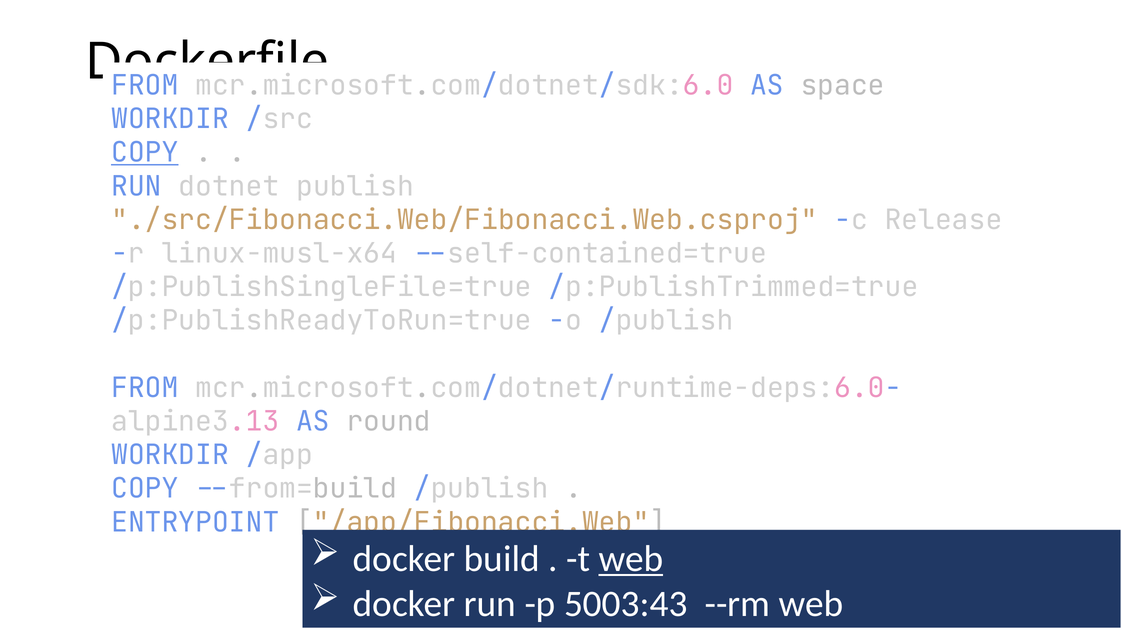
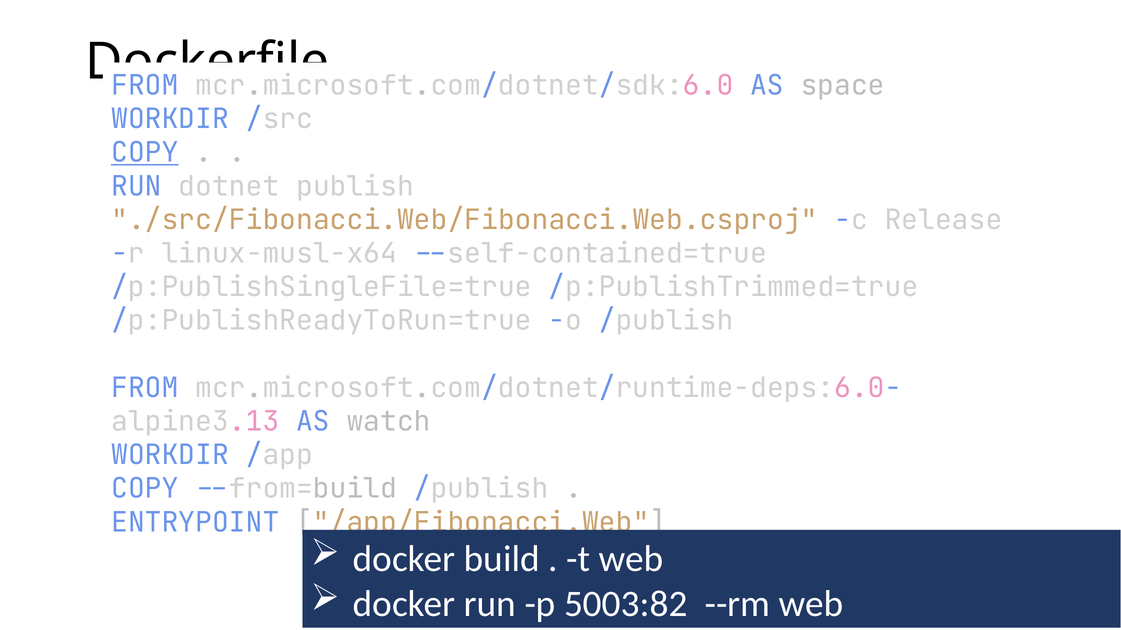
round: round -> watch
web at (631, 560) underline: present -> none
5003:43: 5003:43 -> 5003:82
